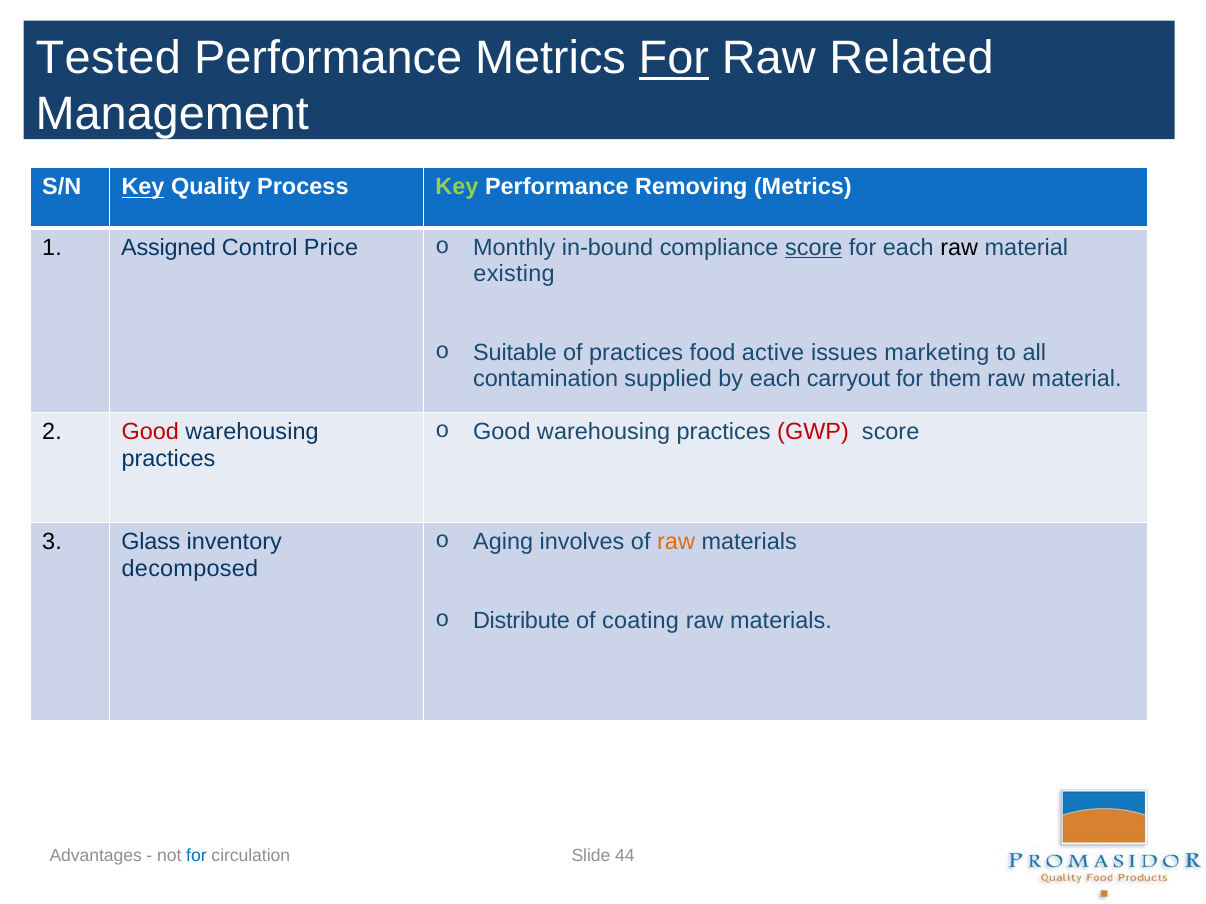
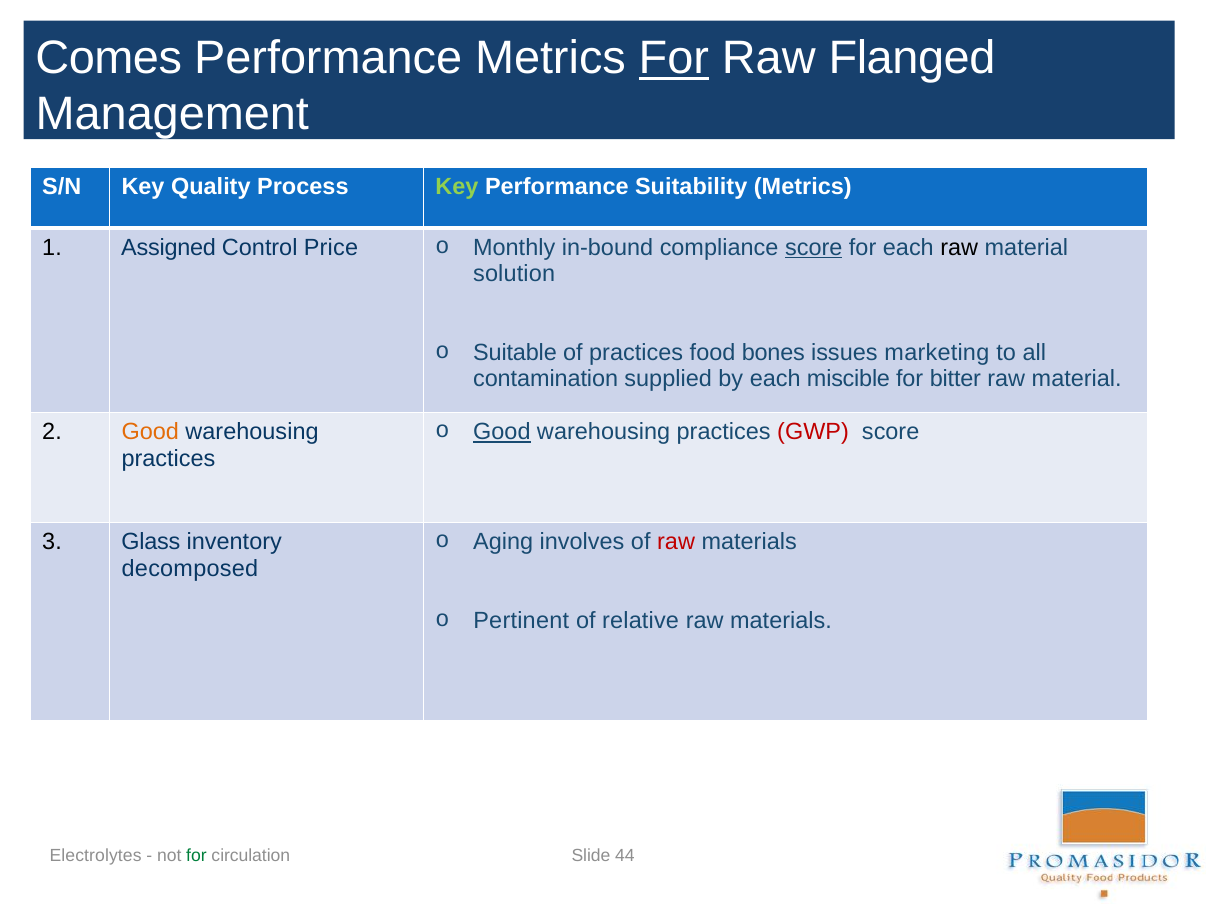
Tested: Tested -> Comes
Related: Related -> Flanged
Key at (143, 187) underline: present -> none
Removing: Removing -> Suitability
existing: existing -> solution
active: active -> bones
carryout: carryout -> miscible
them: them -> bitter
Good at (150, 432) colour: red -> orange
Good at (502, 432) underline: none -> present
raw at (676, 542) colour: orange -> red
Distribute: Distribute -> Pertinent
coating: coating -> relative
Advantages: Advantages -> Electrolytes
for at (196, 856) colour: blue -> green
